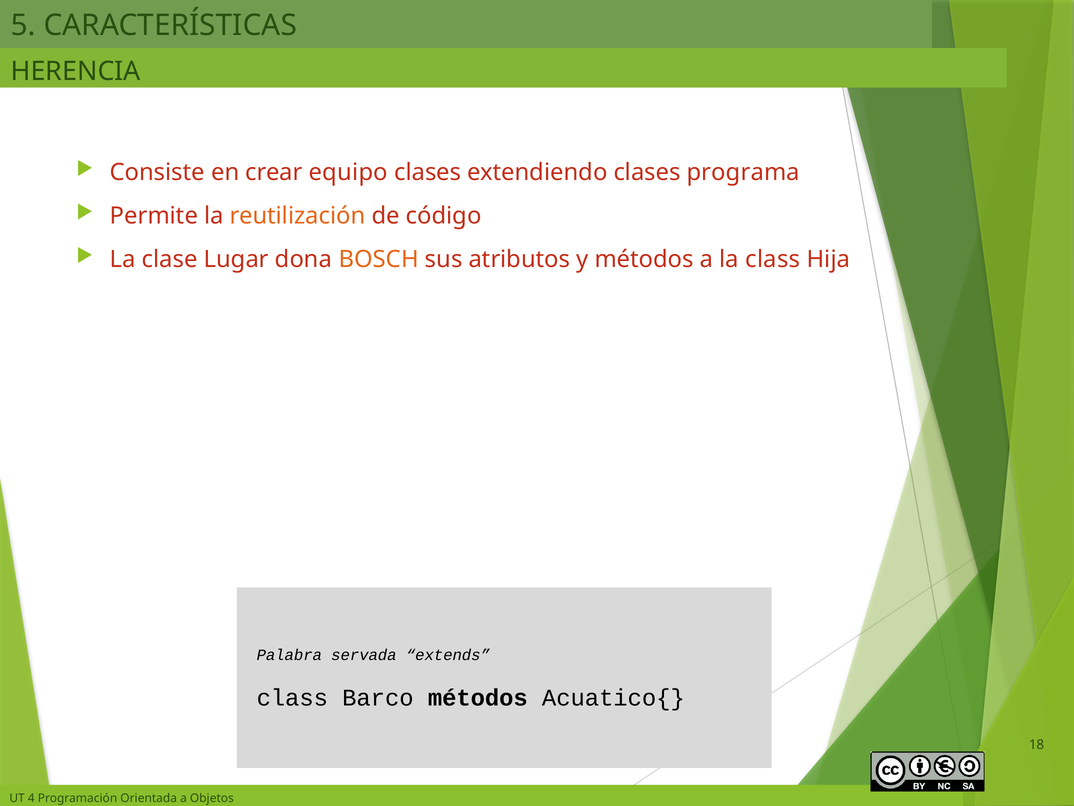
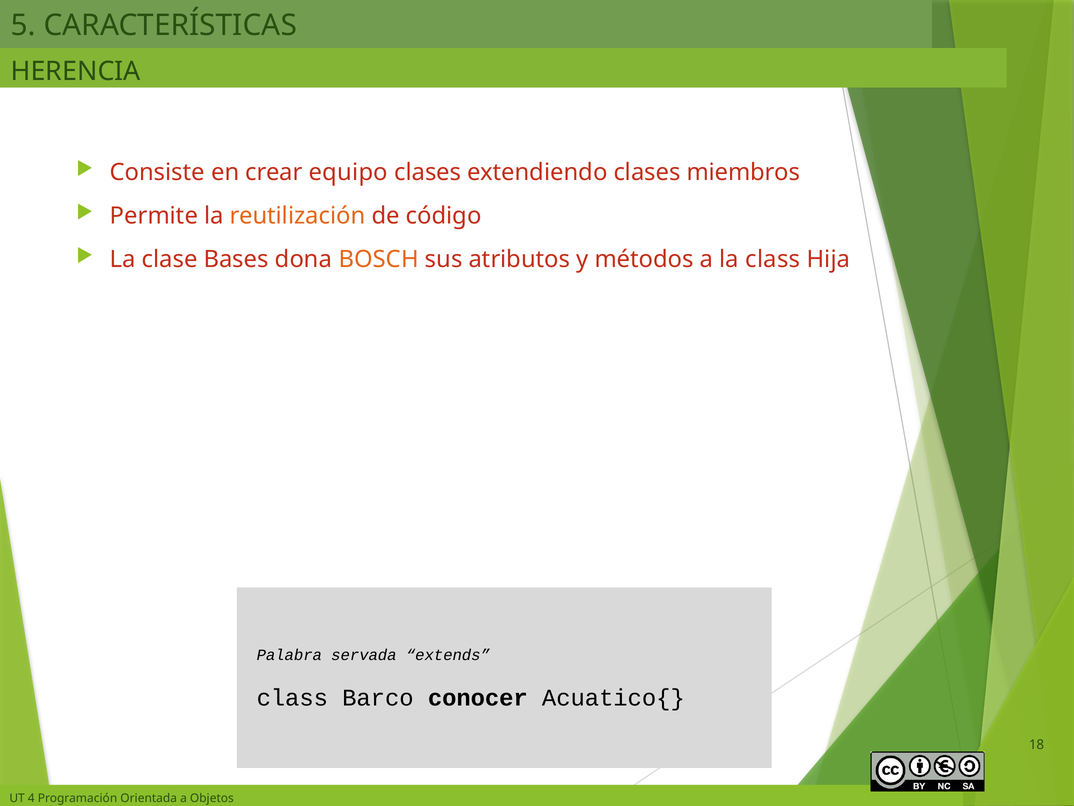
programa: programa -> miembros
Lugar: Lugar -> Bases
Barco métodos: métodos -> conocer
